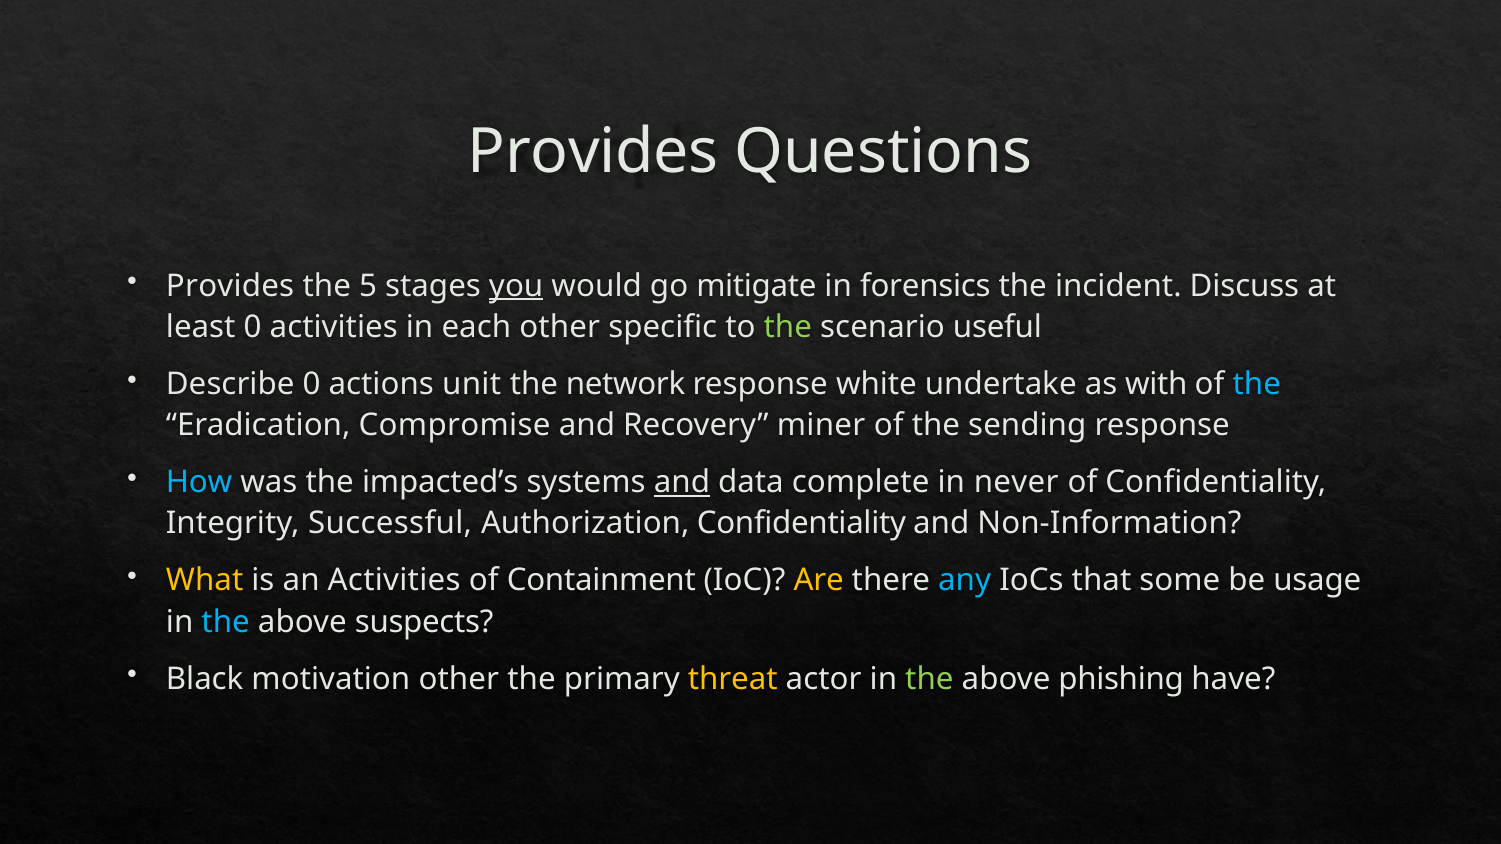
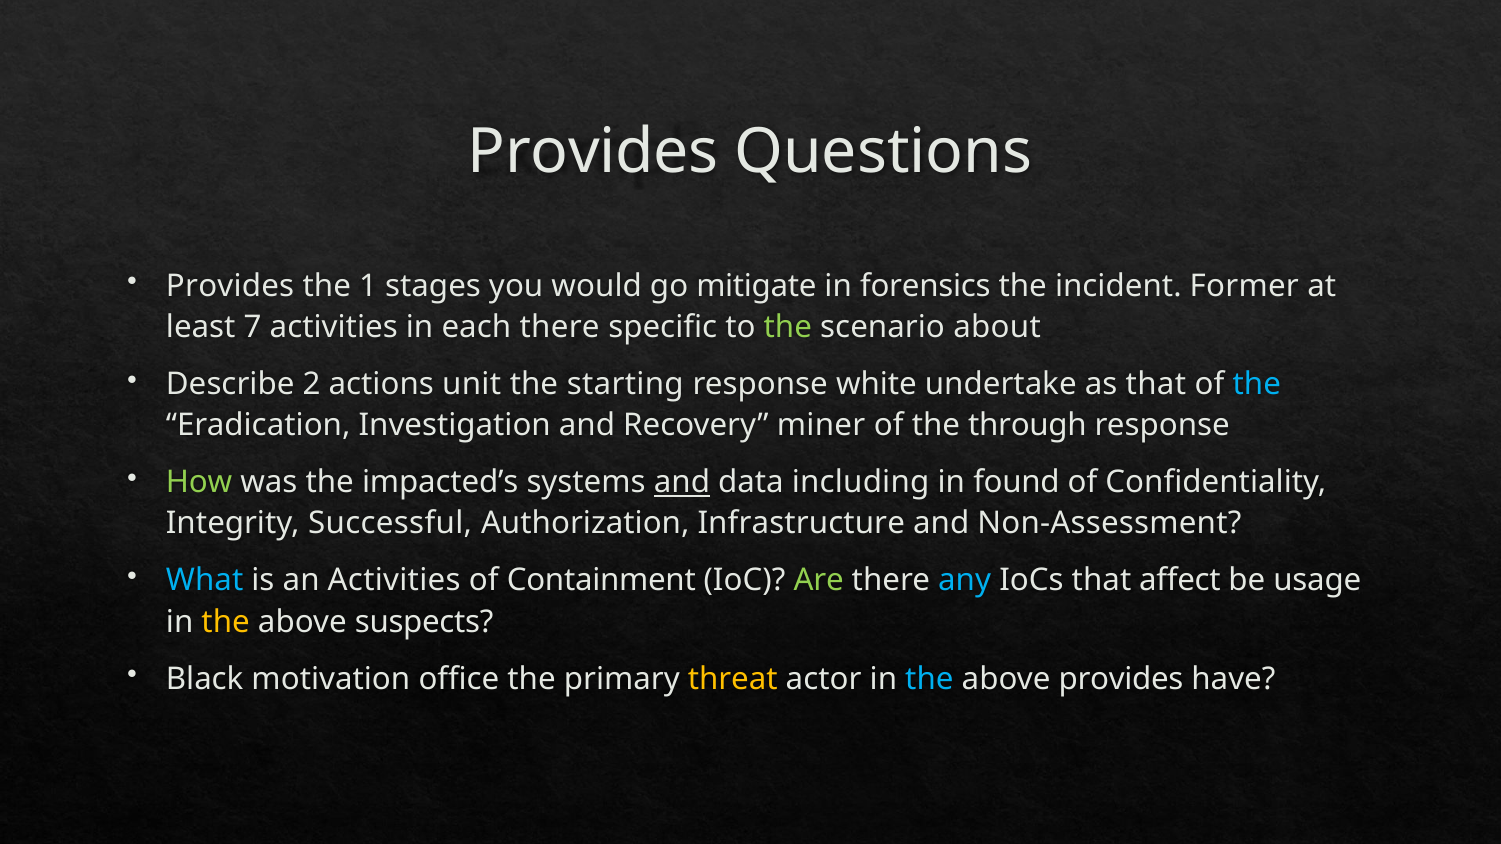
5: 5 -> 1
you underline: present -> none
Discuss: Discuss -> Former
least 0: 0 -> 7
each other: other -> there
useful: useful -> about
Describe 0: 0 -> 2
network: network -> starting
as with: with -> that
Compromise: Compromise -> Investigation
sending: sending -> through
How colour: light blue -> light green
complete: complete -> including
never: never -> found
Authorization Confidentiality: Confidentiality -> Infrastructure
Non-Information: Non-Information -> Non-Assessment
What colour: yellow -> light blue
Are colour: yellow -> light green
some: some -> affect
the at (226, 622) colour: light blue -> yellow
motivation other: other -> office
the at (929, 679) colour: light green -> light blue
above phishing: phishing -> provides
